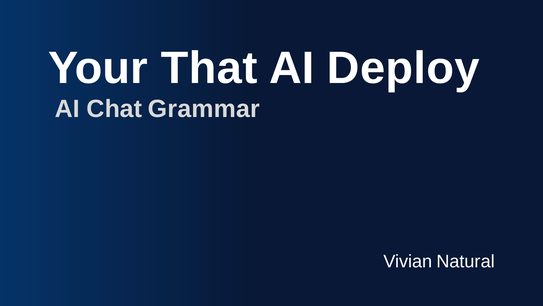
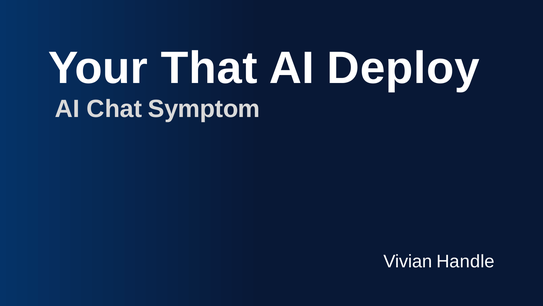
Grammar: Grammar -> Symptom
Natural: Natural -> Handle
